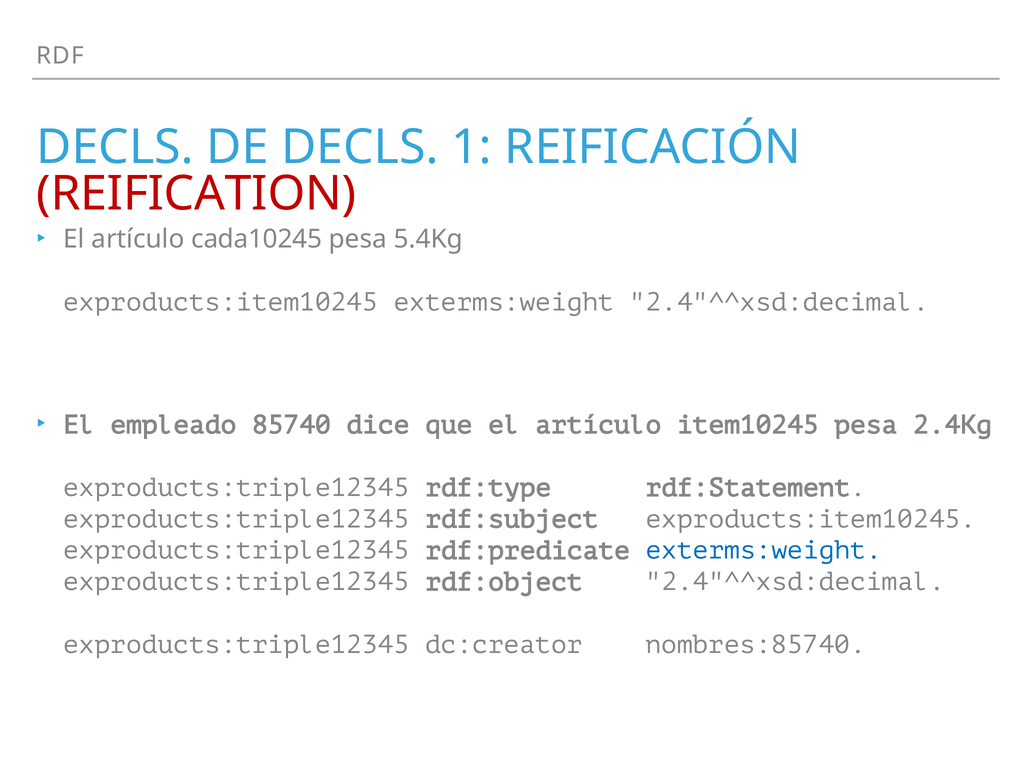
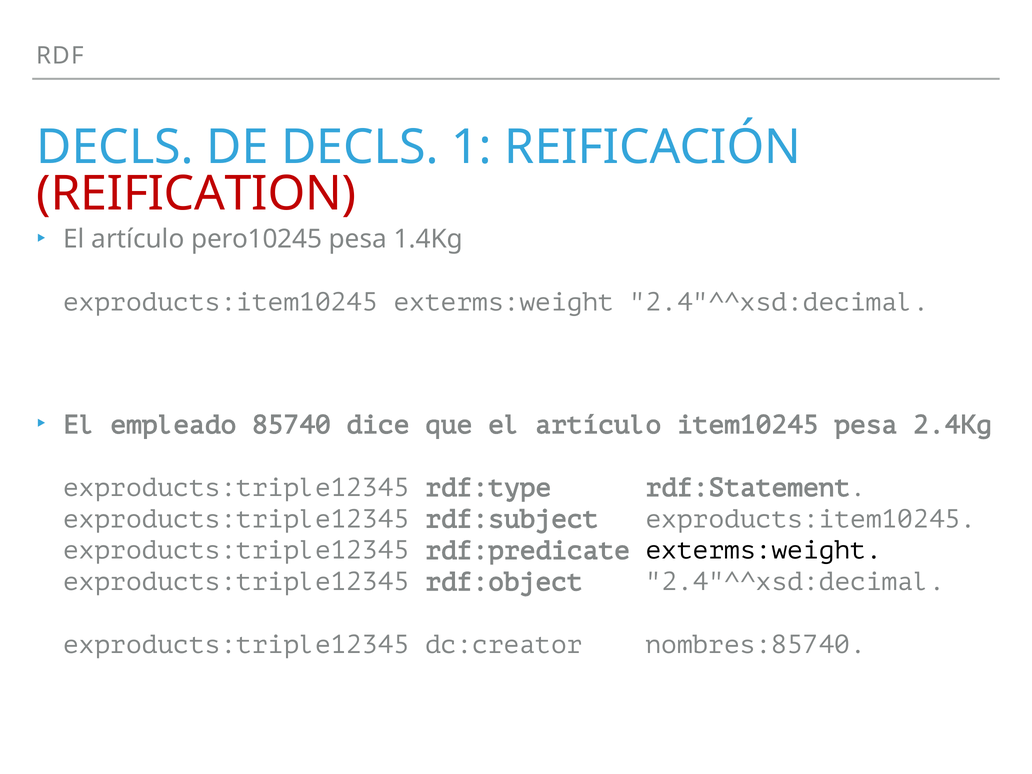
cada10245: cada10245 -> pero10245
5.4Kg: 5.4Kg -> 1.4Kg
exterms:weight at (764, 550) colour: blue -> black
